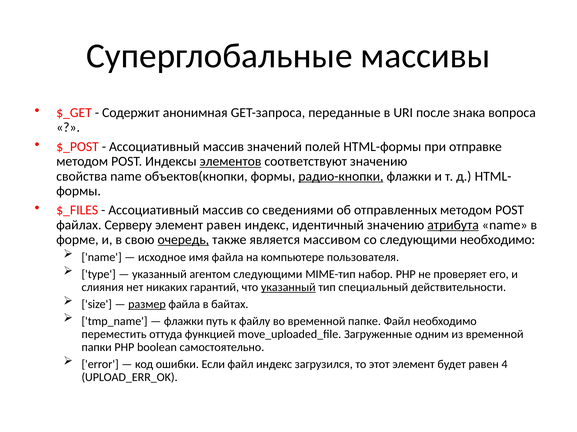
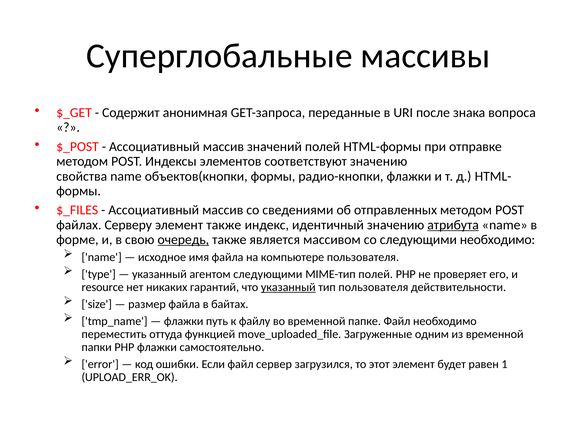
элементов underline: present -> none
радио-кнопки underline: present -> none
элемент равен: равен -> также
MIME-тип набор: набор -> полей
слияния: слияния -> resource
тип специальный: специальный -> пользователя
размер underline: present -> none
PHP boolean: boolean -> флажки
файл индекс: индекс -> сервер
4: 4 -> 1
